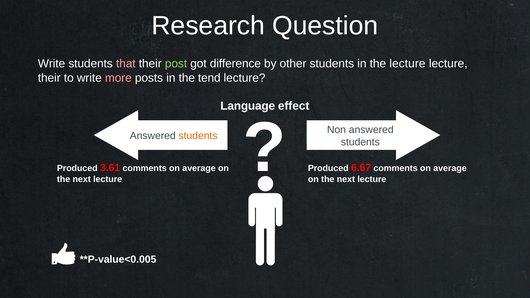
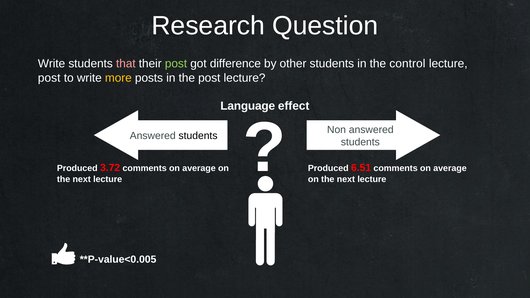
the lecture: lecture -> control
their at (49, 78): their -> post
more colour: pink -> yellow
the tend: tend -> post
6.67: 6.67 -> 6.51
students at (198, 136) colour: orange -> black
3.61: 3.61 -> 3.72
